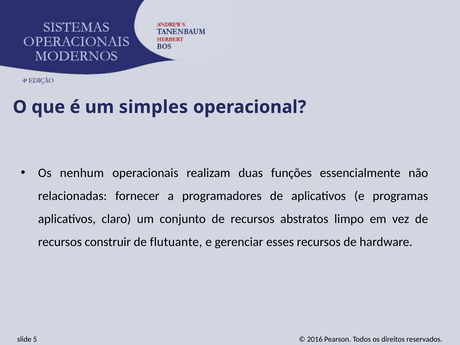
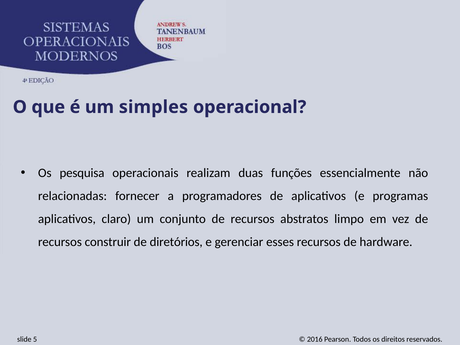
nenhum: nenhum -> pesquisa
flutuante: flutuante -> diretórios
